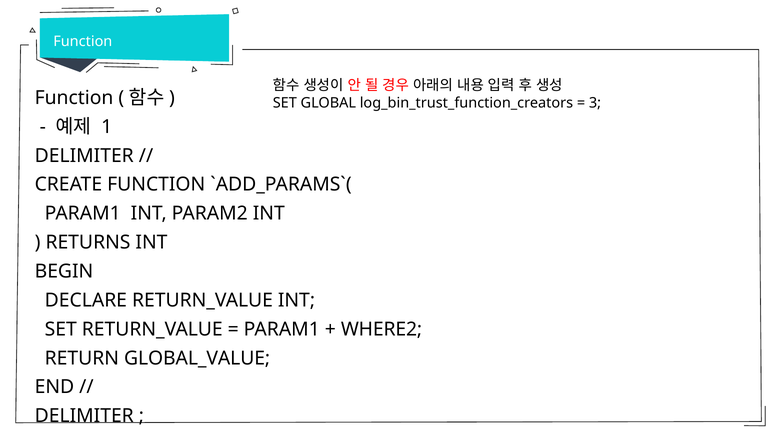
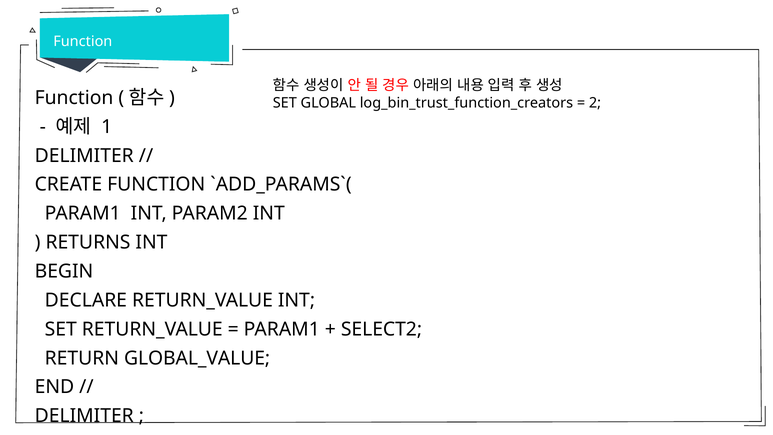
3: 3 -> 2
WHERE2: WHERE2 -> SELECT2
